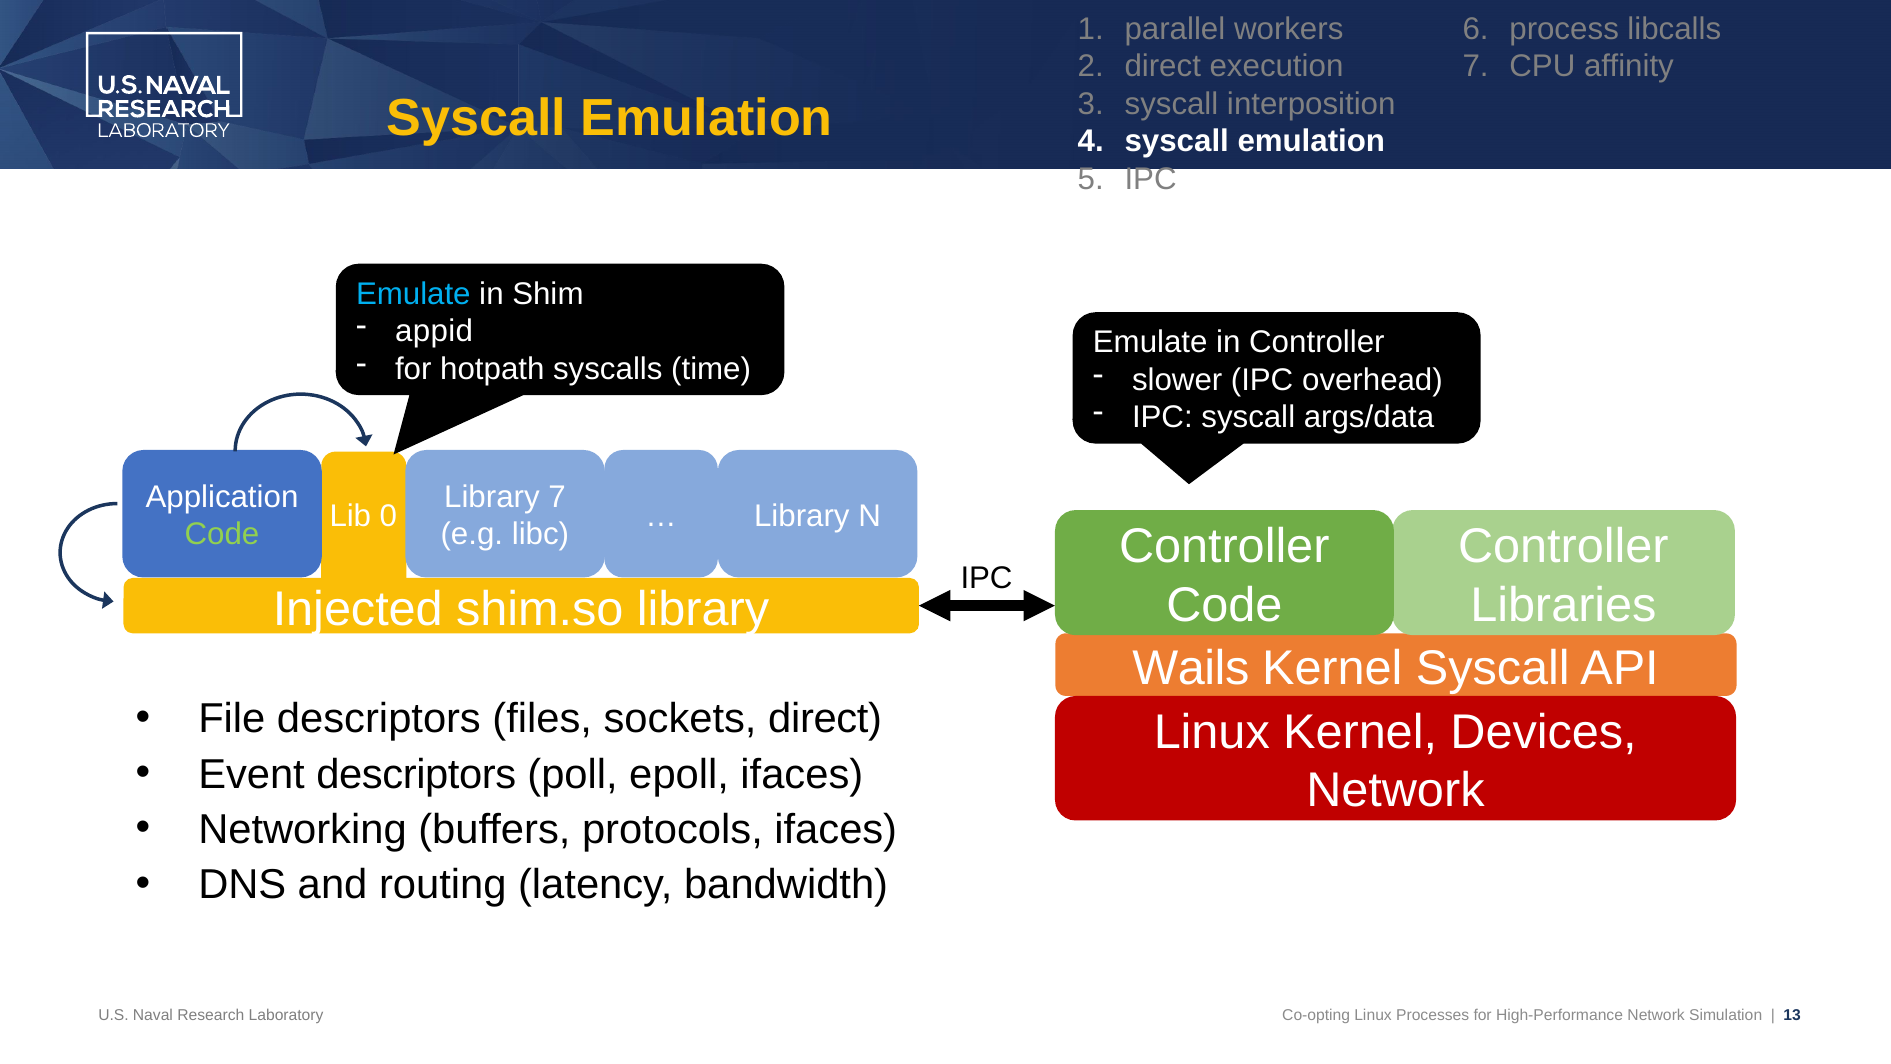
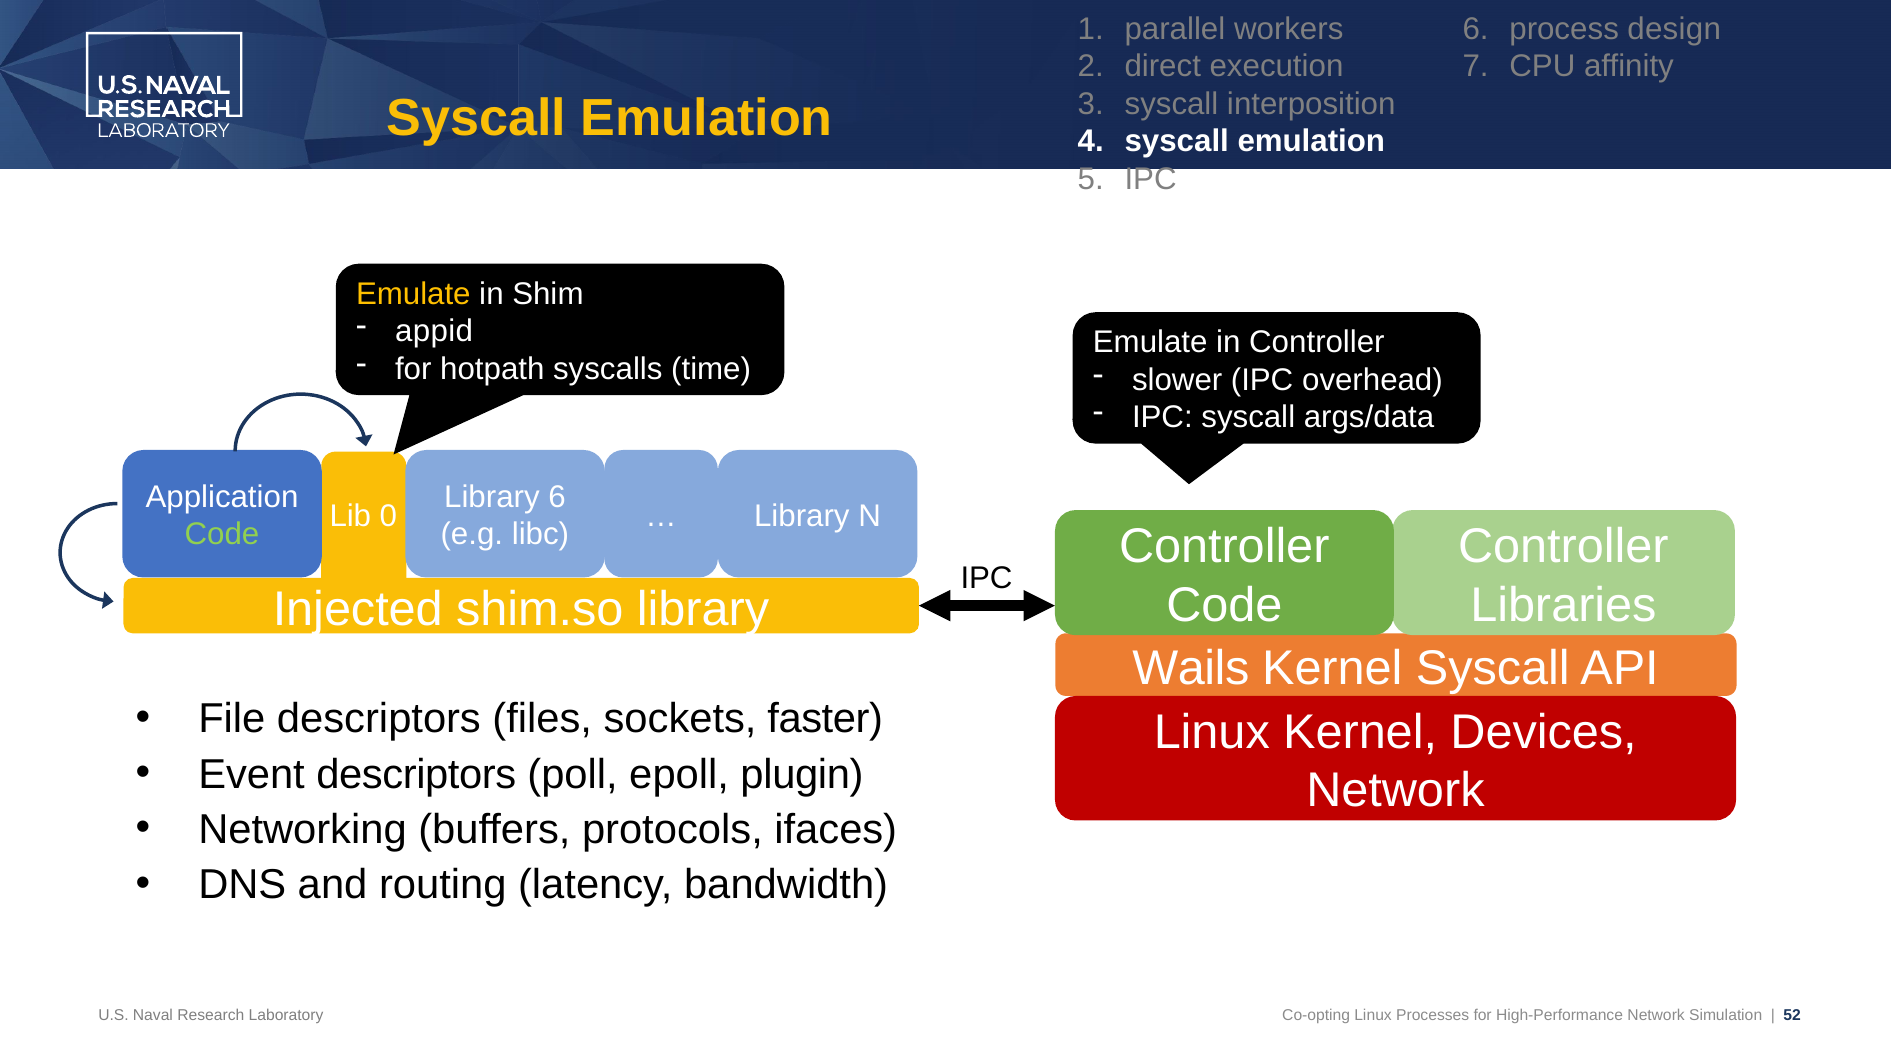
libcalls: libcalls -> design
Emulate at (413, 294) colour: light blue -> yellow
Library 7: 7 -> 6
sockets direct: direct -> faster
epoll ifaces: ifaces -> plugin
13: 13 -> 52
